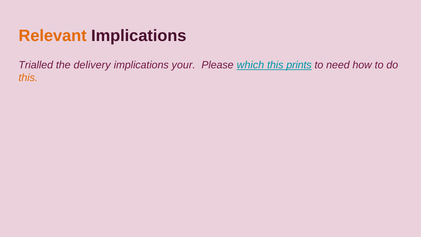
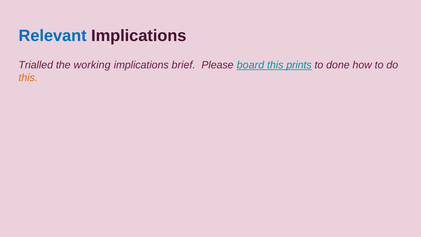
Relevant colour: orange -> blue
delivery: delivery -> working
your: your -> brief
which: which -> board
need: need -> done
